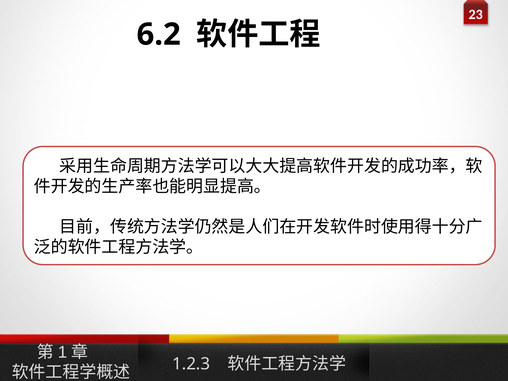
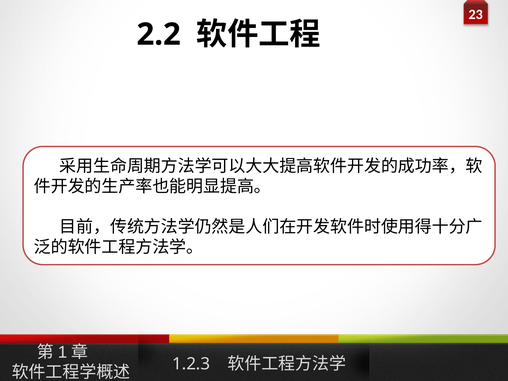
6.2: 6.2 -> 2.2
